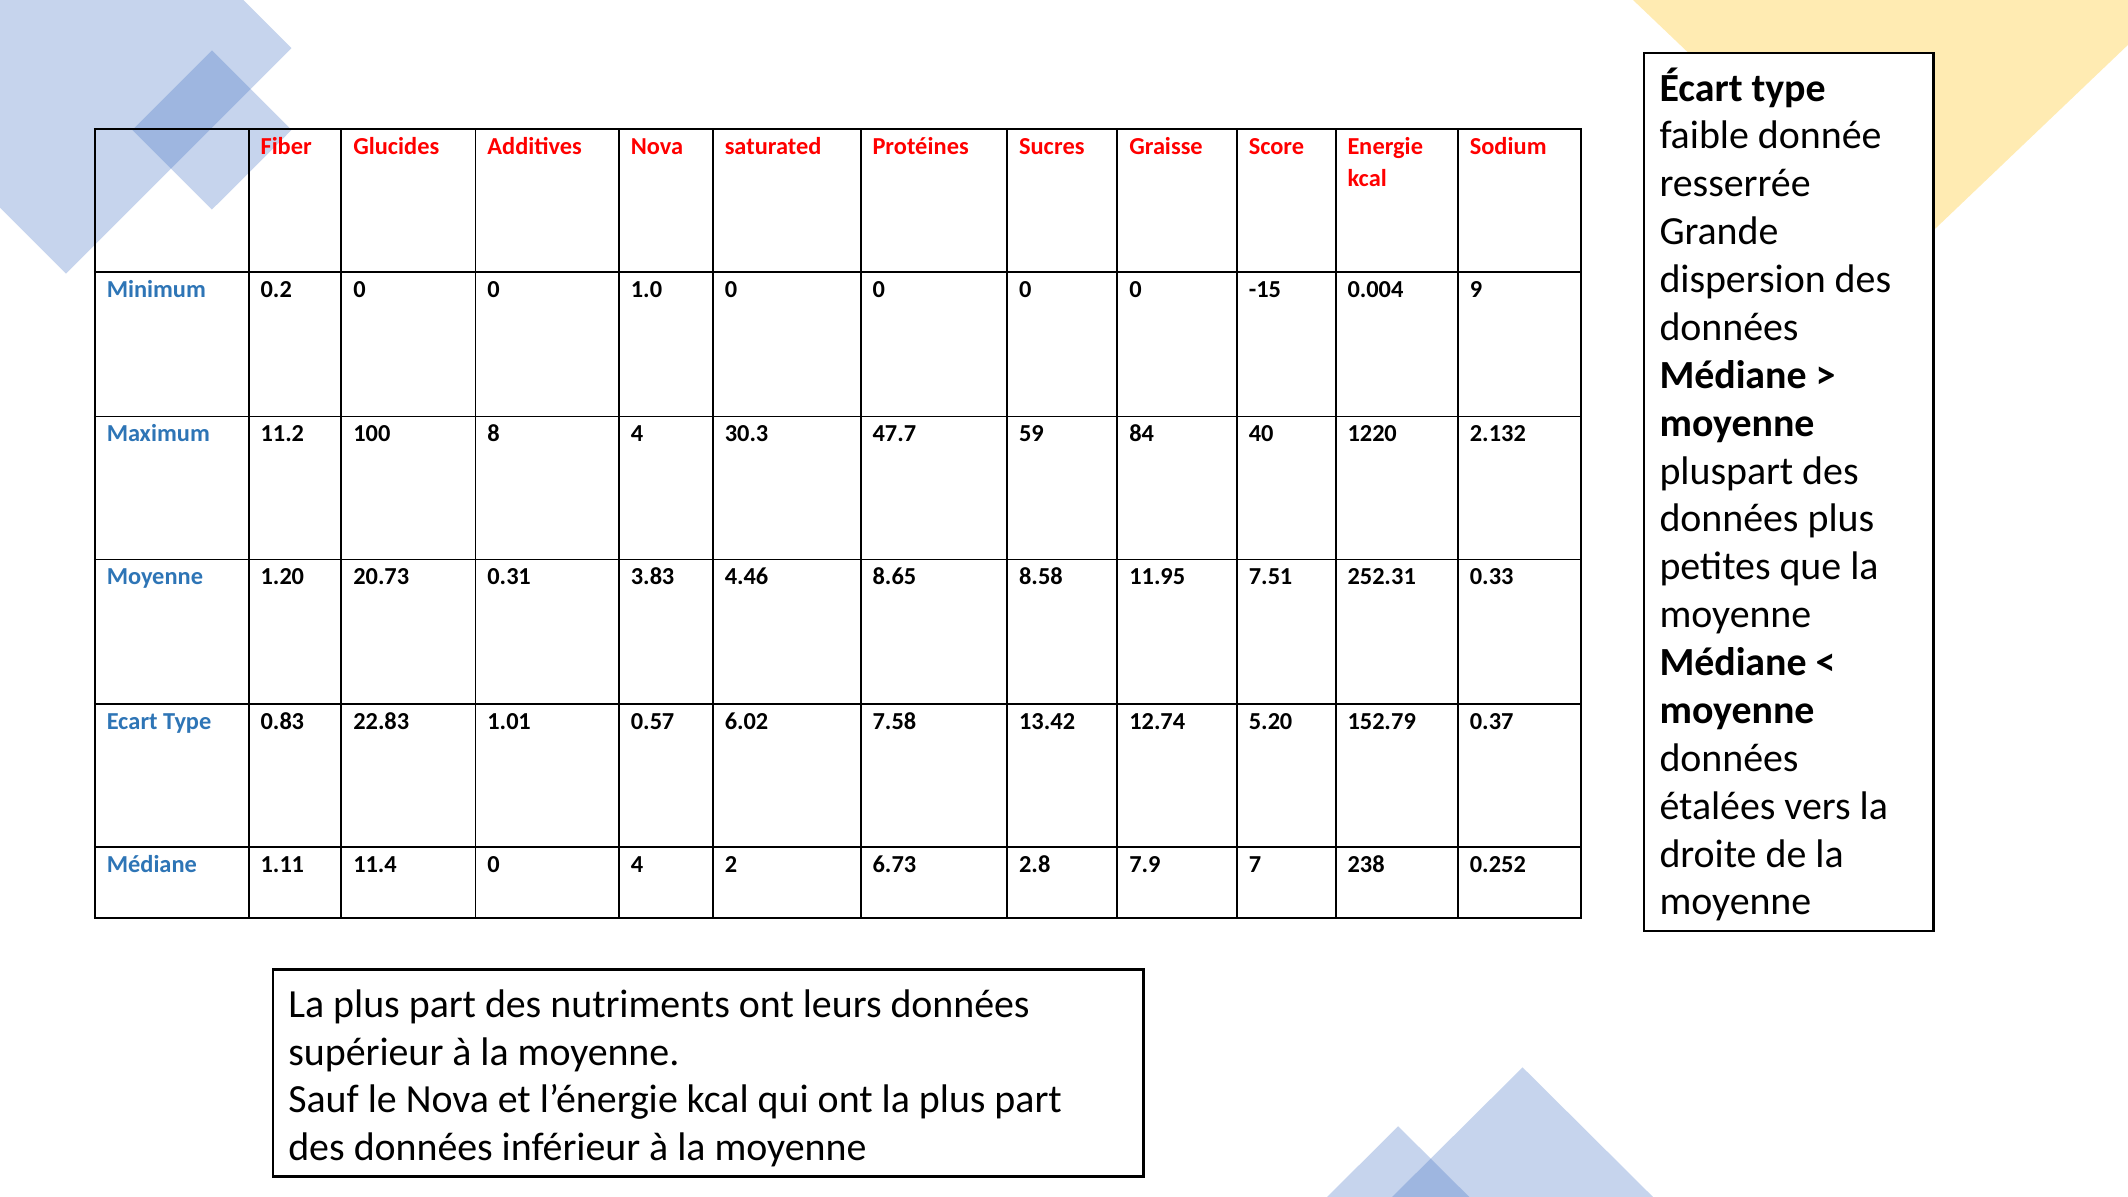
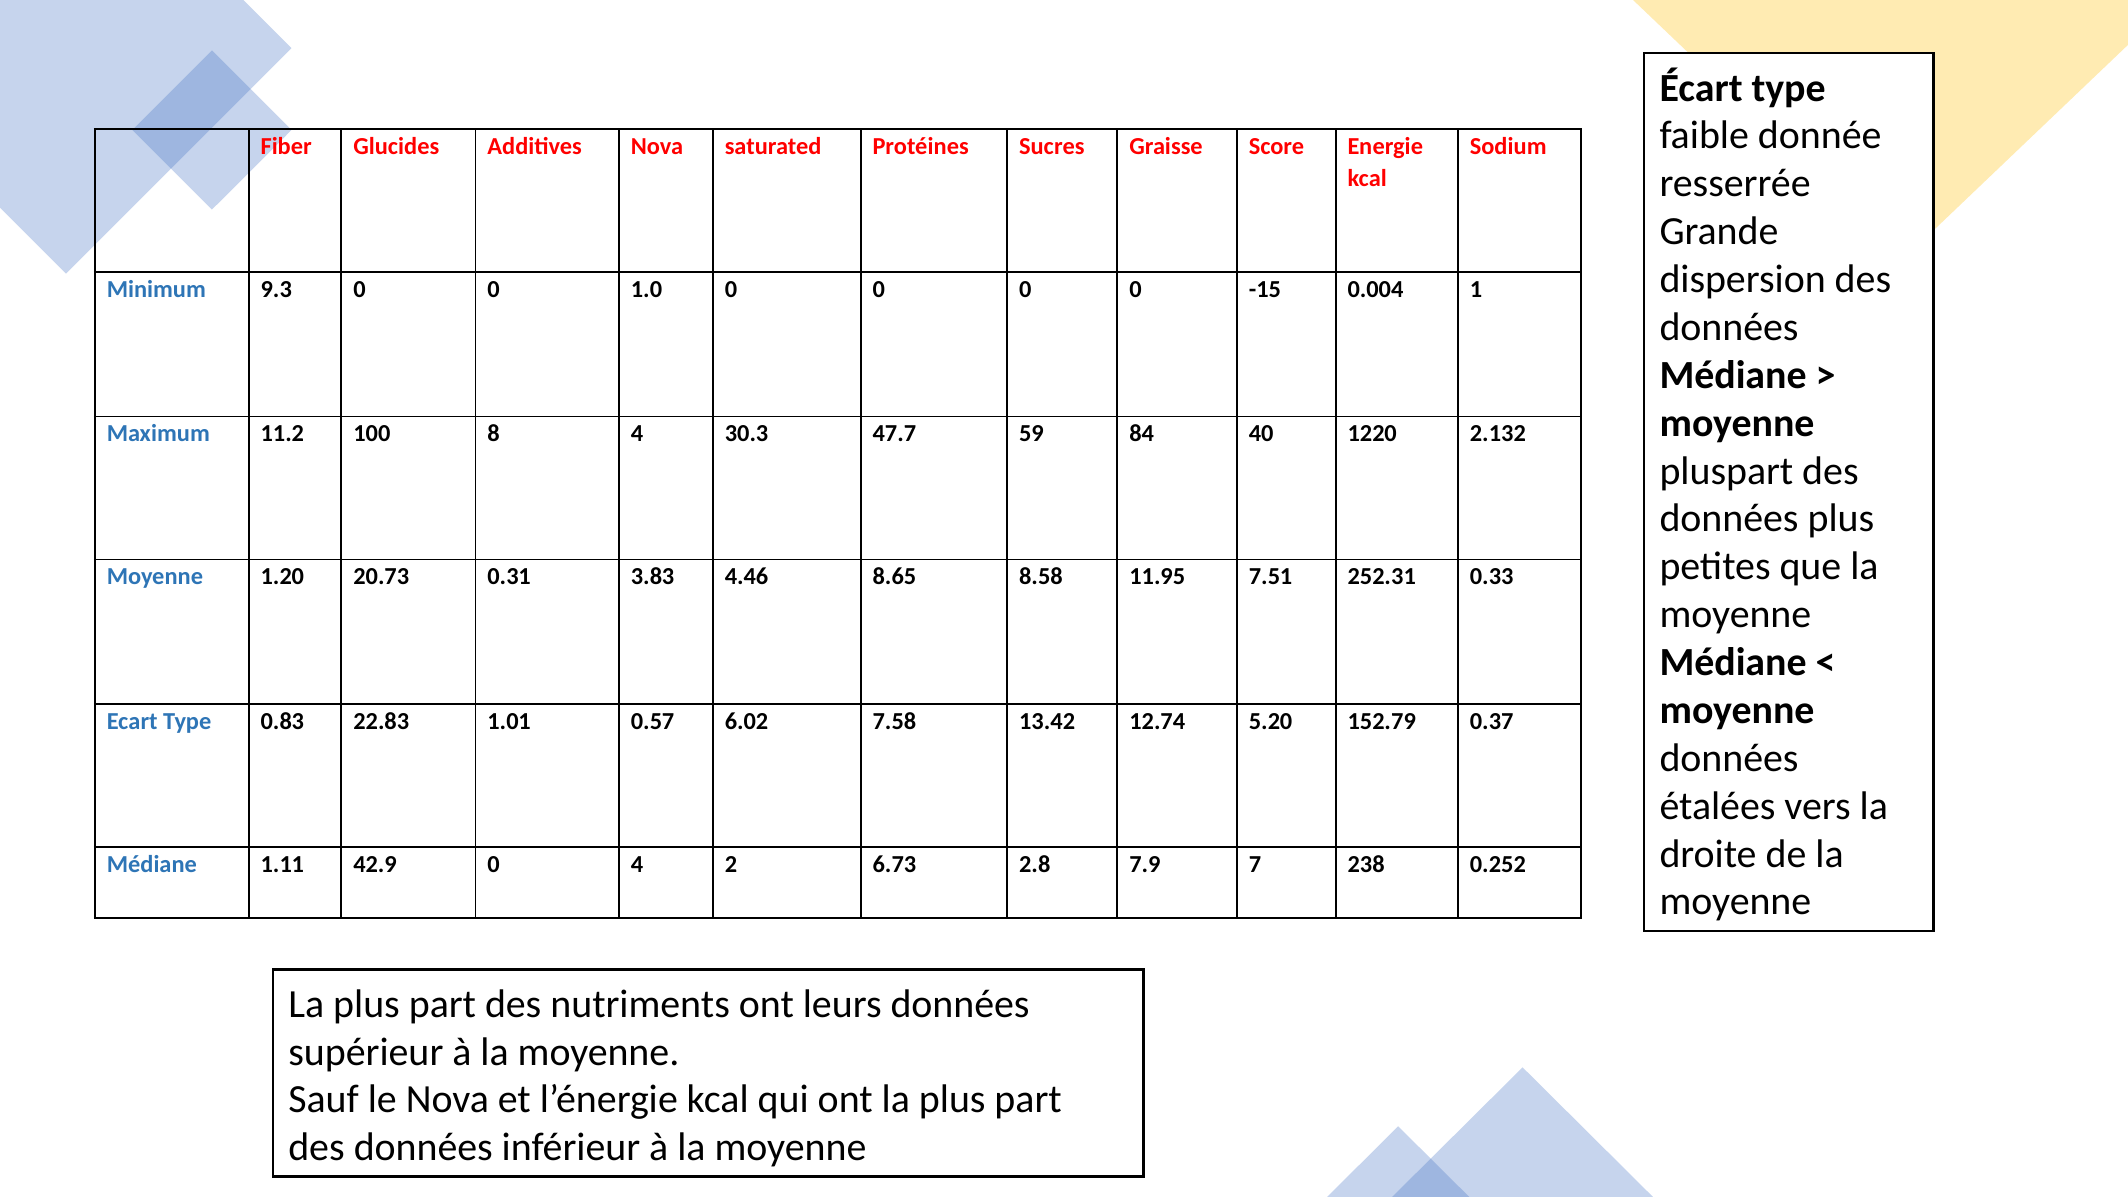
0.2: 0.2 -> 9.3
9: 9 -> 1
11.4: 11.4 -> 42.9
